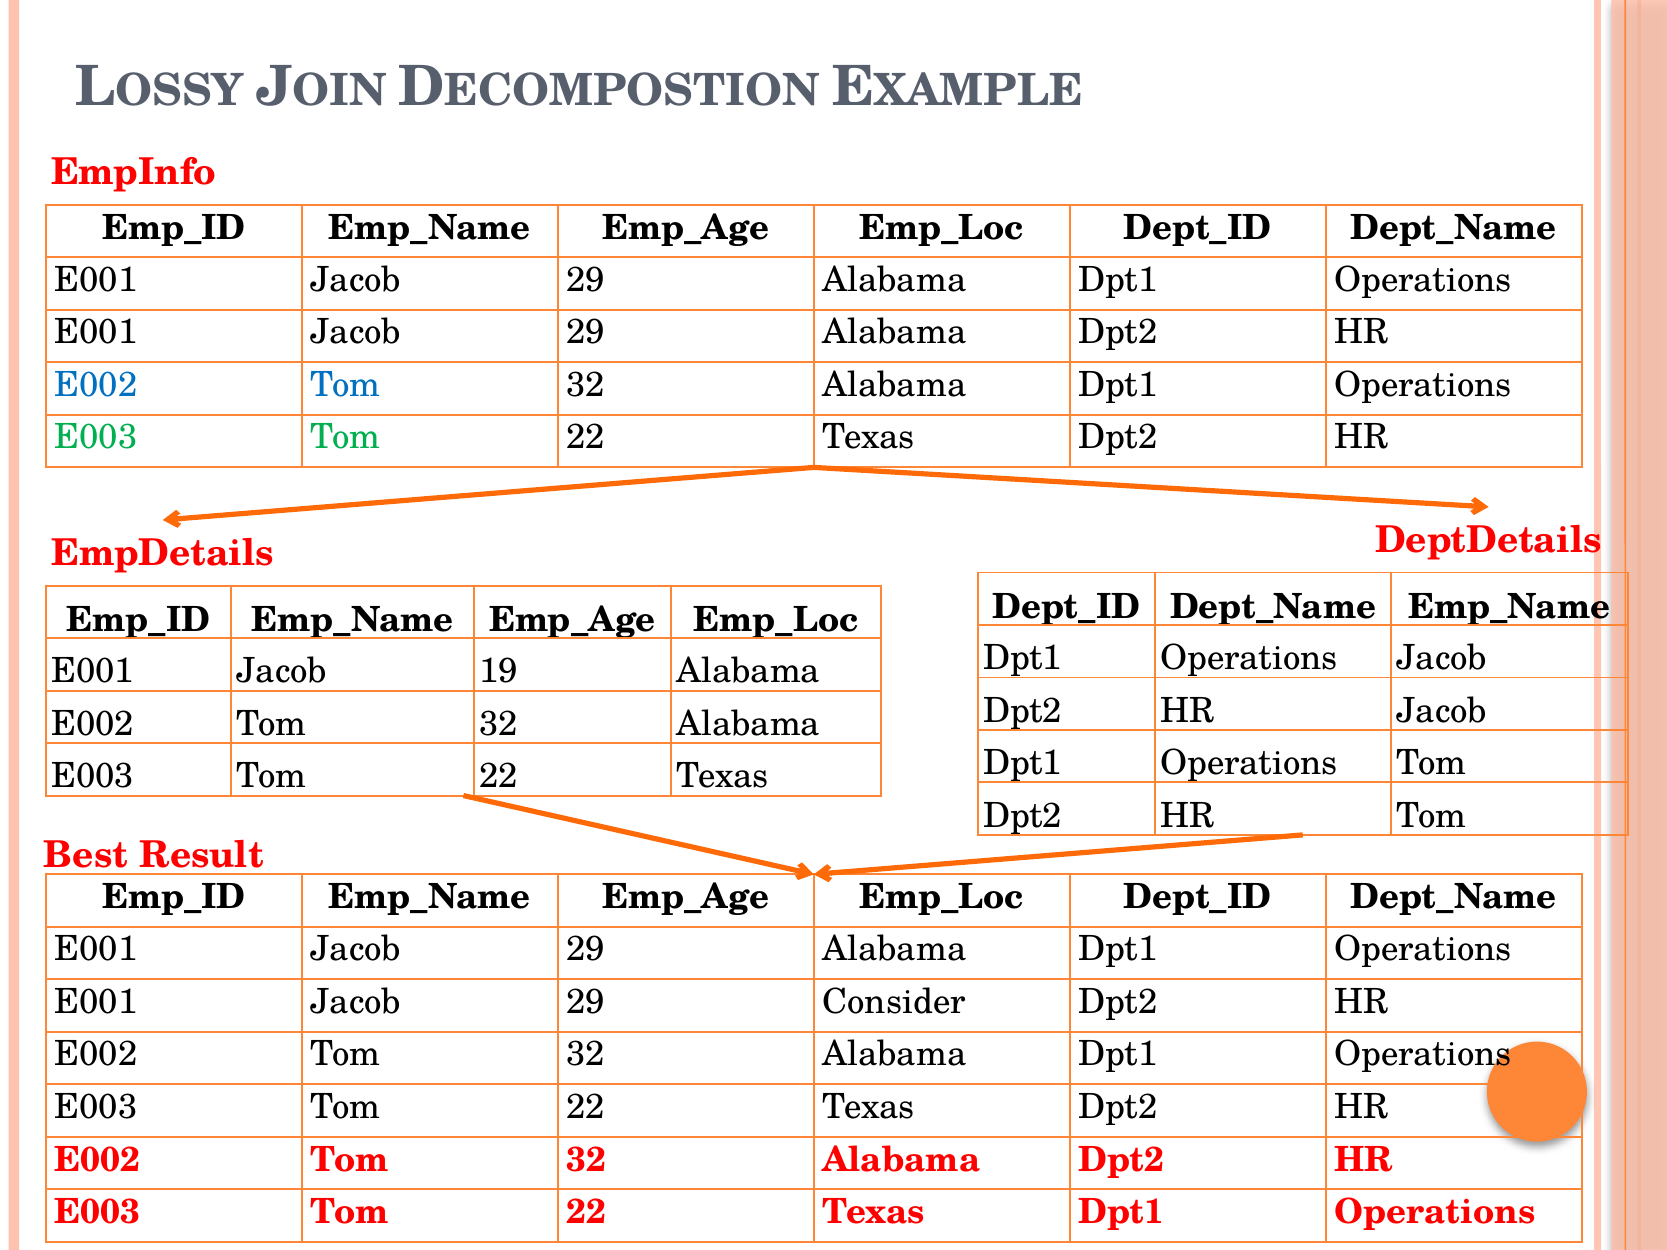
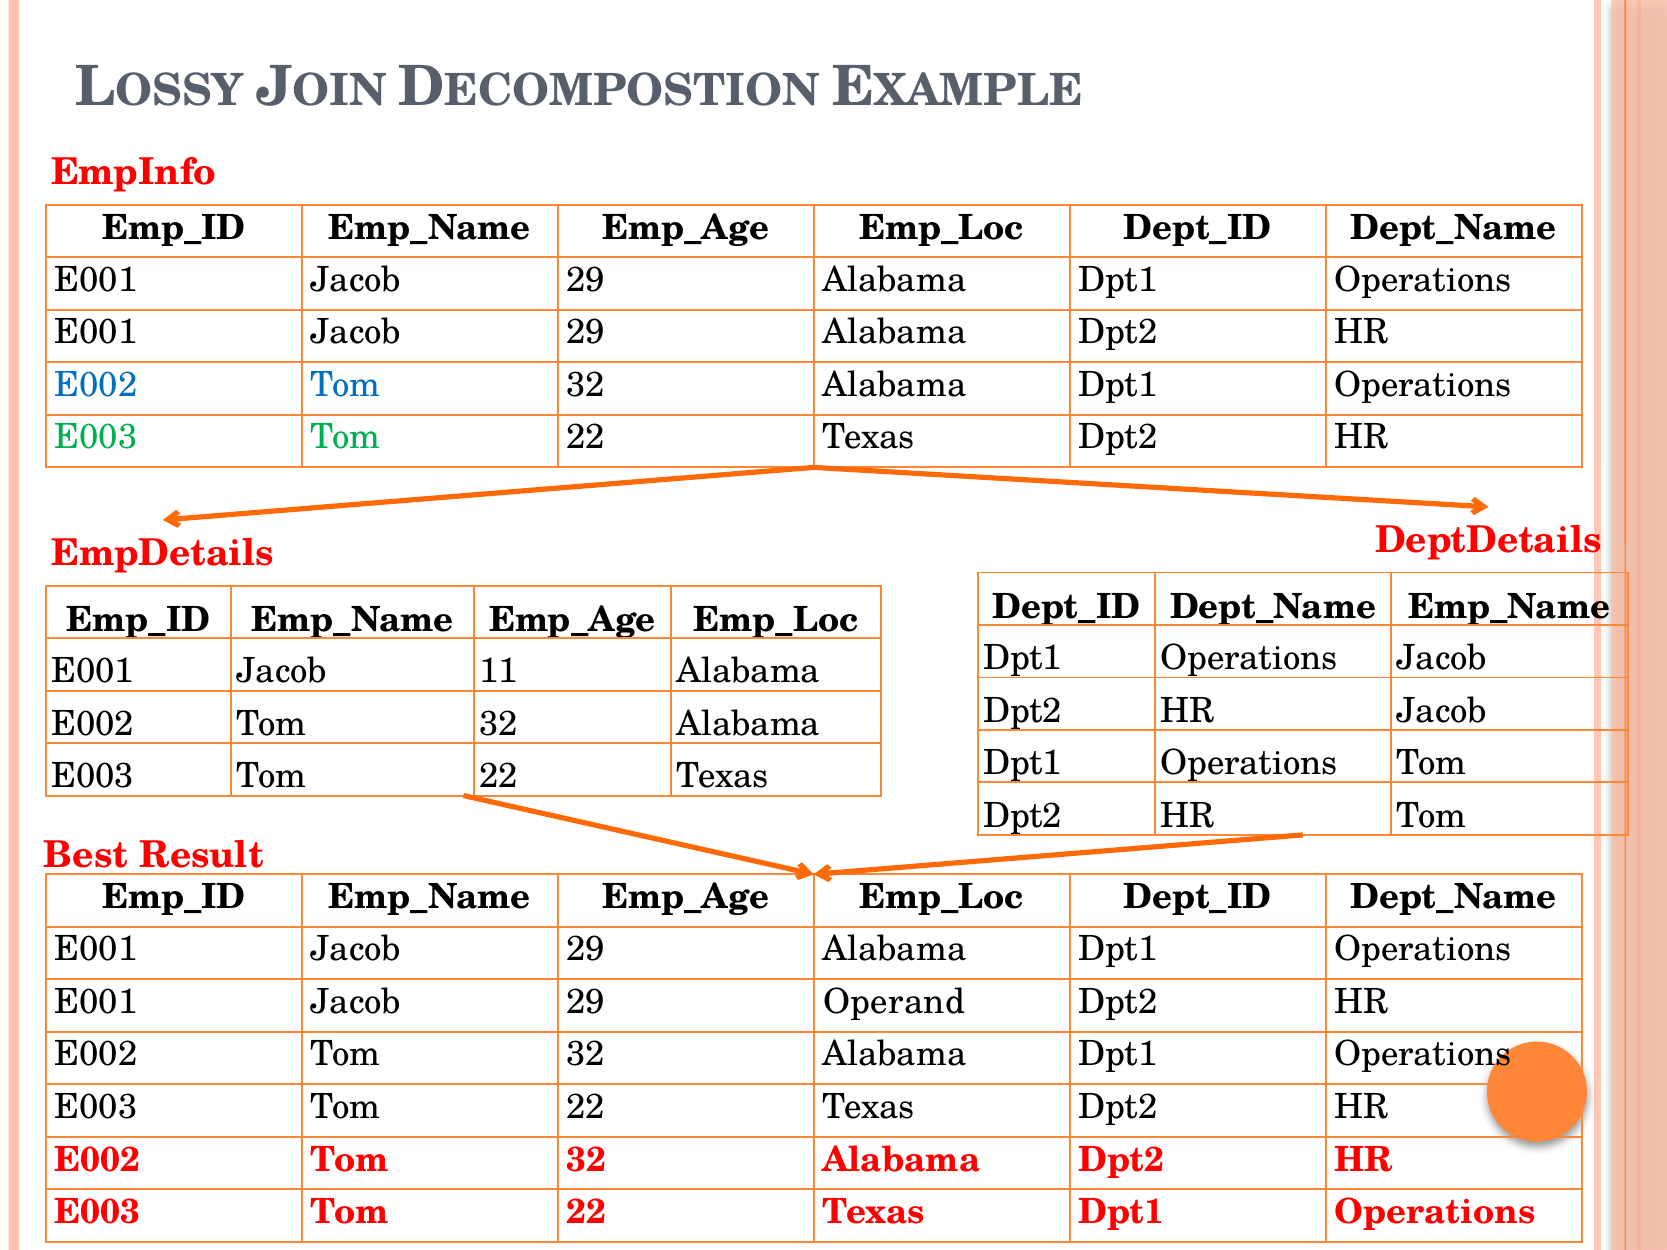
19: 19 -> 11
Consider: Consider -> Operand
